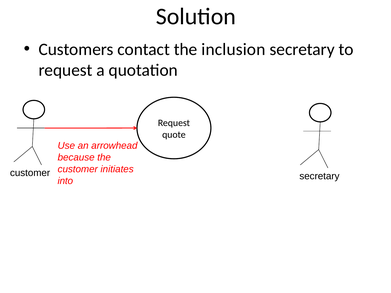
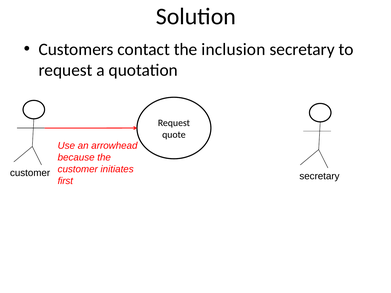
into: into -> first
